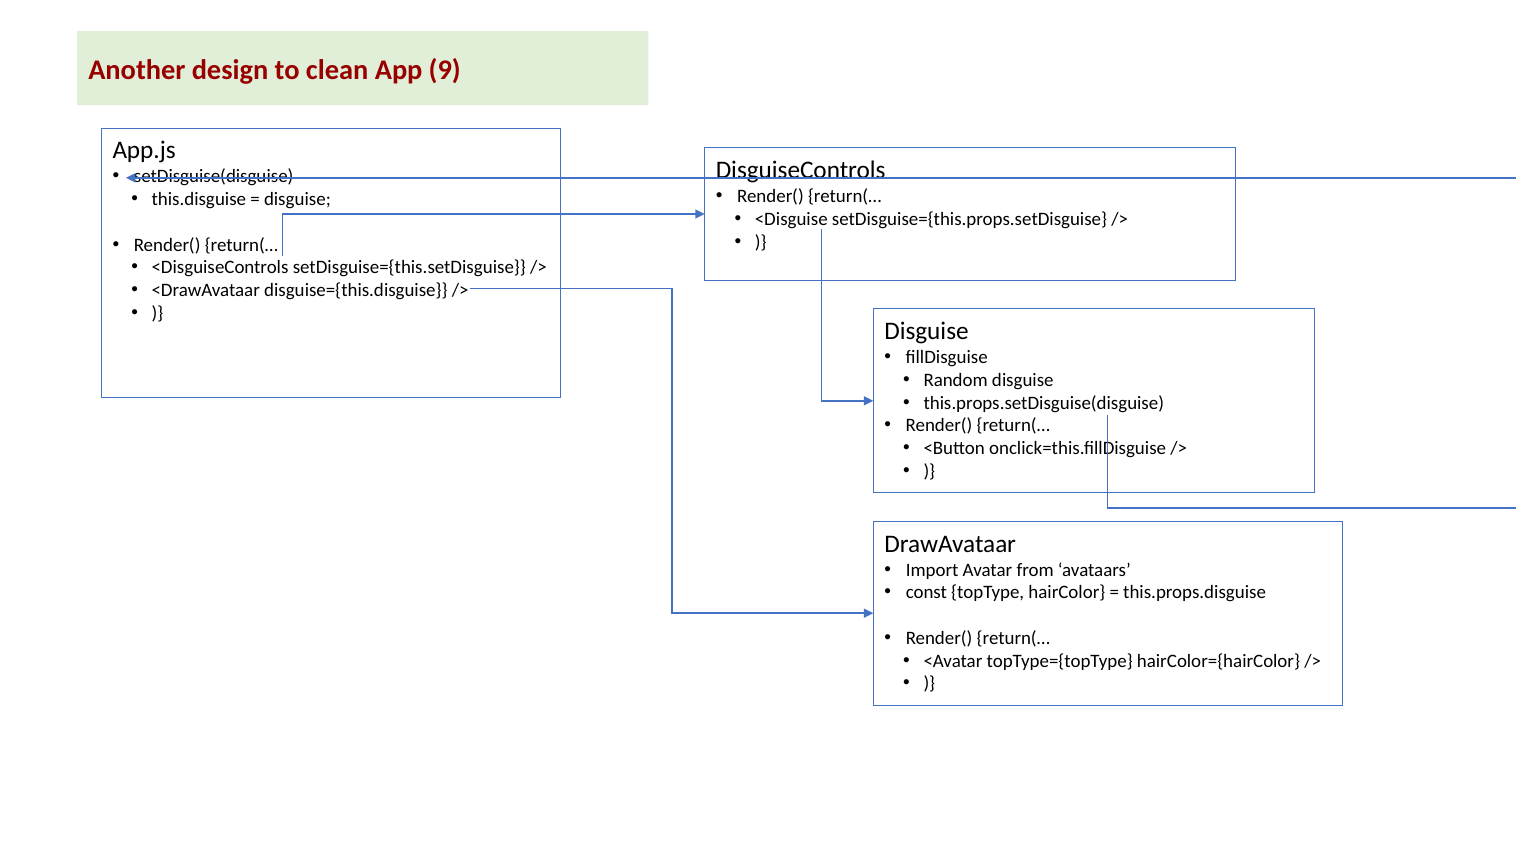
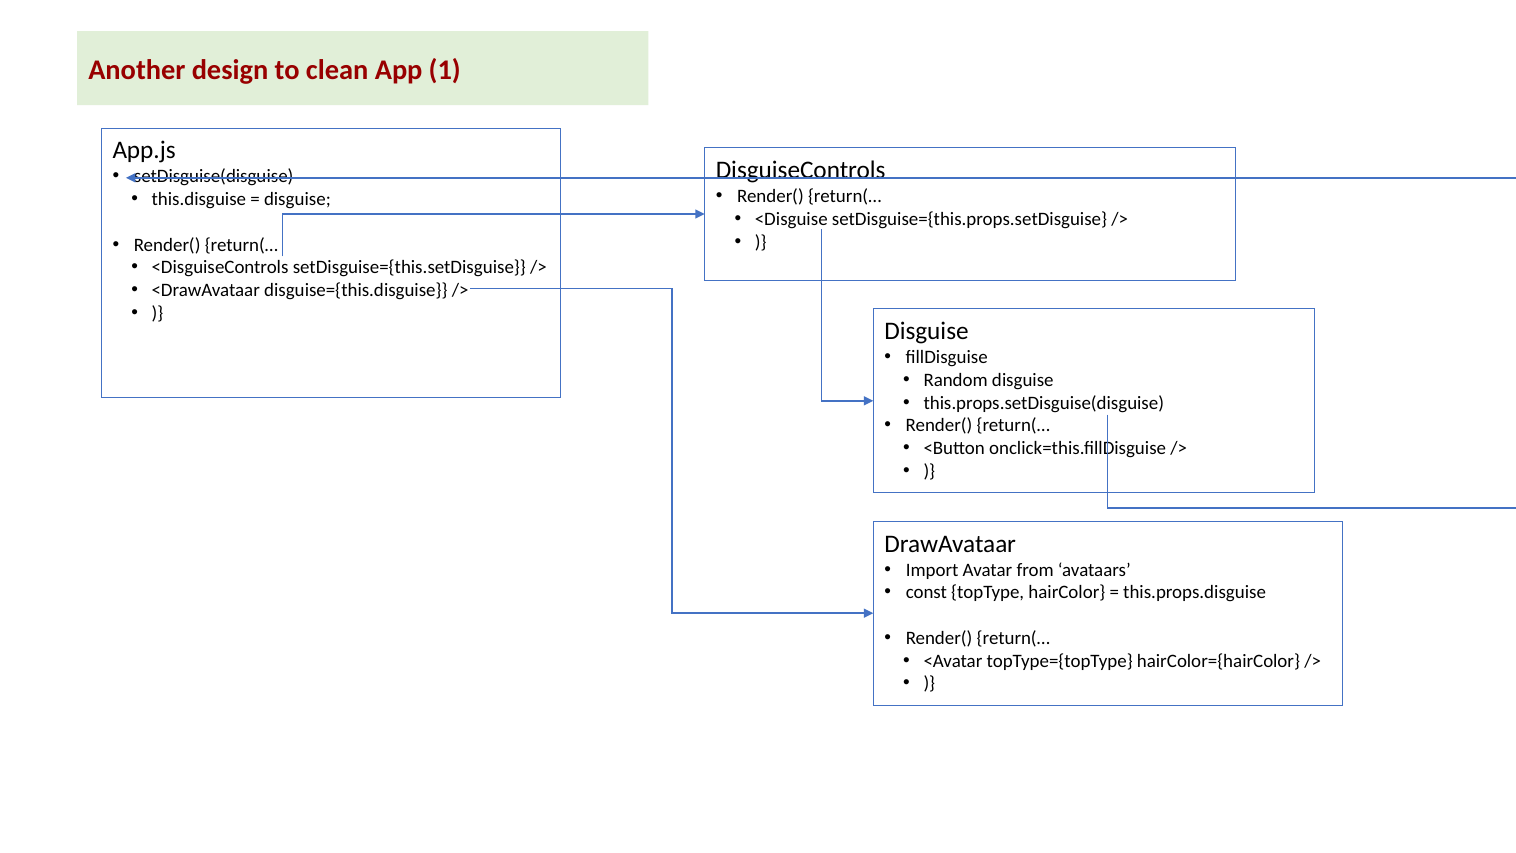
9: 9 -> 1
